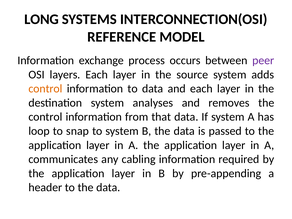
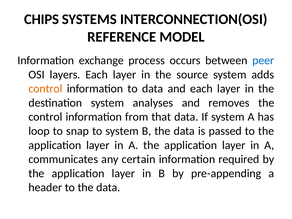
LONG: LONG -> CHIPS
peer colour: purple -> blue
cabling: cabling -> certain
